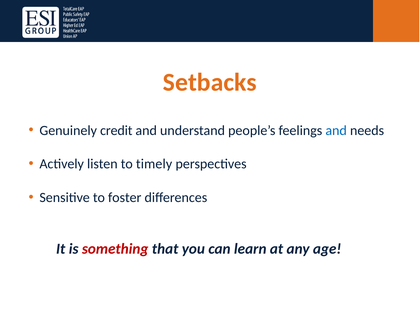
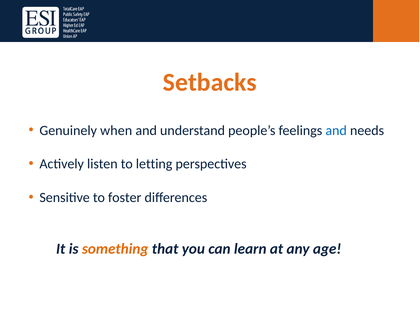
credit: credit -> when
timely: timely -> letting
something colour: red -> orange
